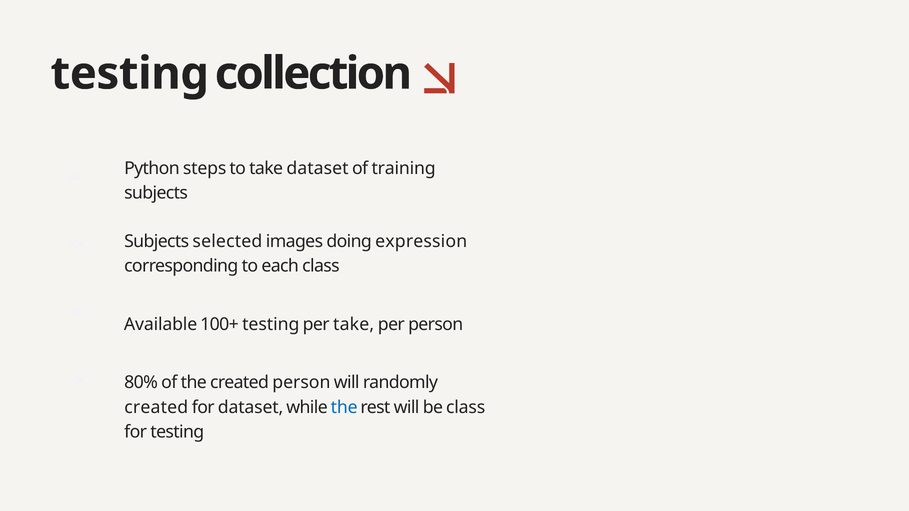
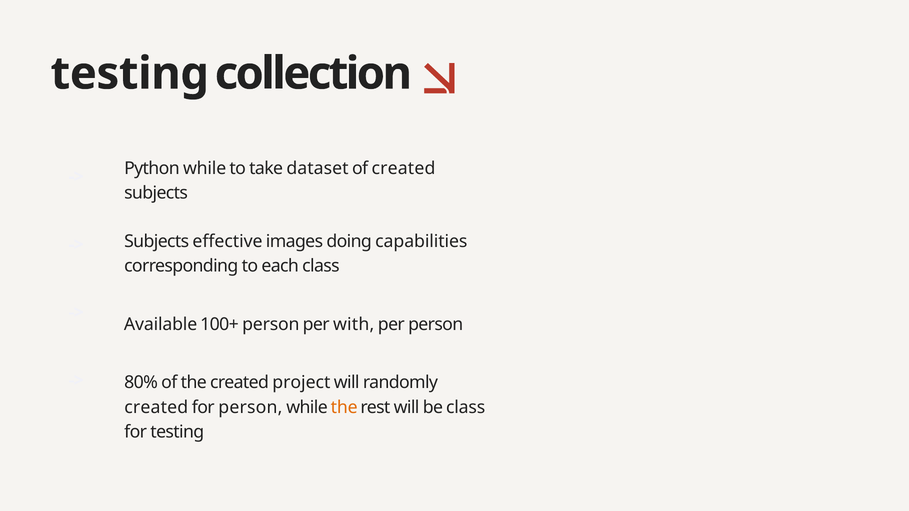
Python steps: steps -> while
of training: training -> created
selected: selected -> effective
expression: expression -> capabilities
100+ testing: testing -> person
per take: take -> with
created person: person -> project
for dataset: dataset -> person
the at (344, 407) colour: blue -> orange
